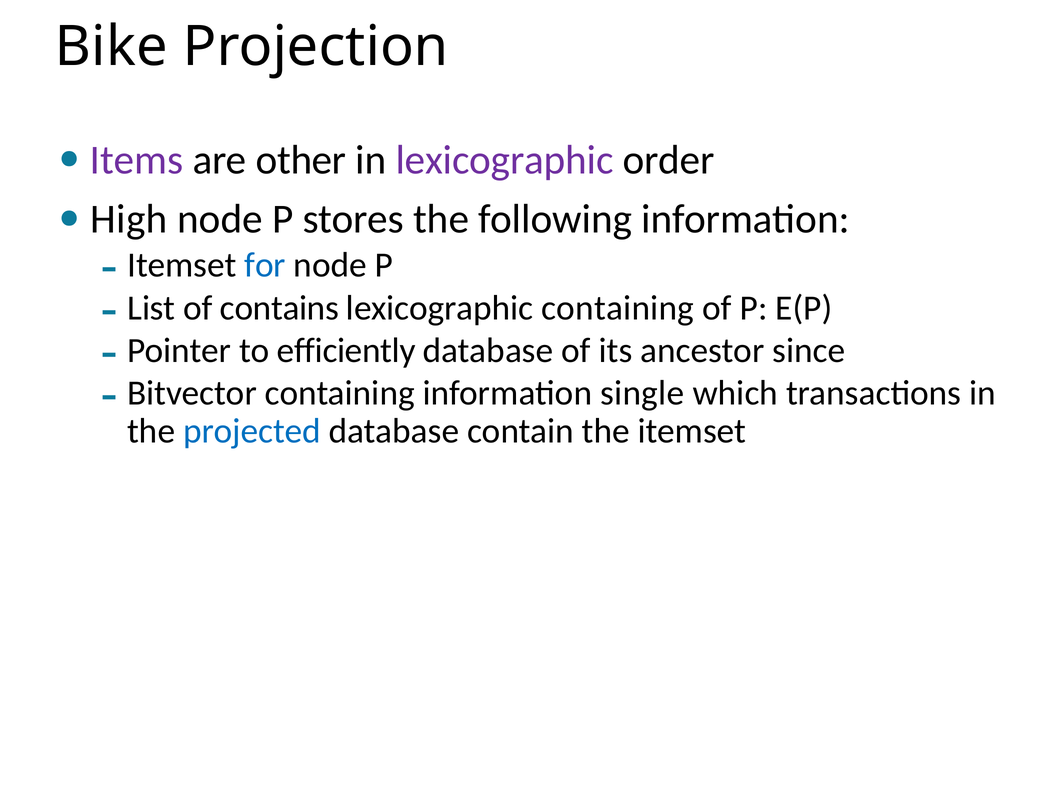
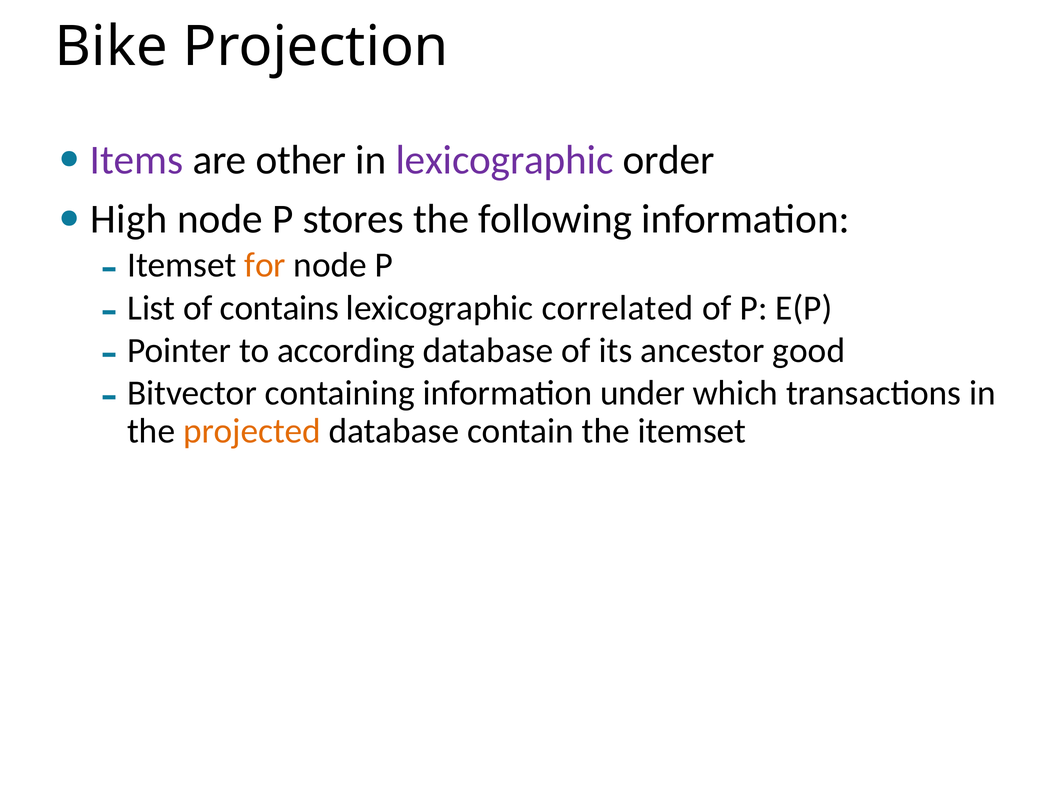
for colour: blue -> orange
lexicographic containing: containing -> correlated
efficiently: efficiently -> according
since: since -> good
single: single -> under
projected colour: blue -> orange
